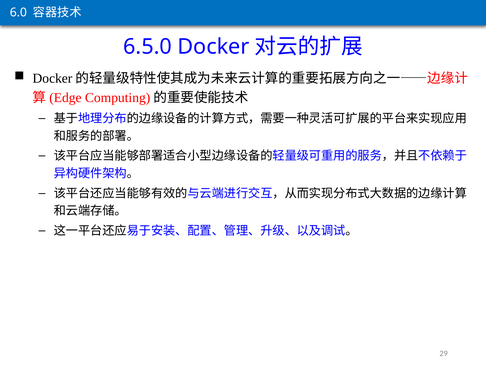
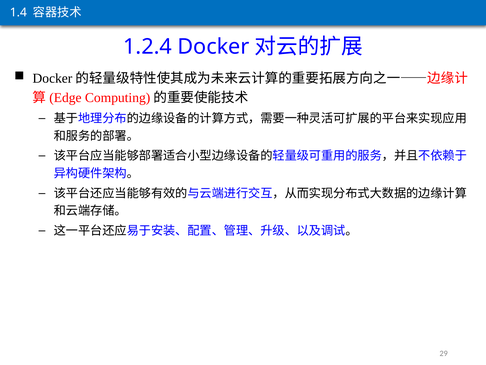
6.0: 6.0 -> 1.4
6.5.0: 6.5.0 -> 1.2.4
